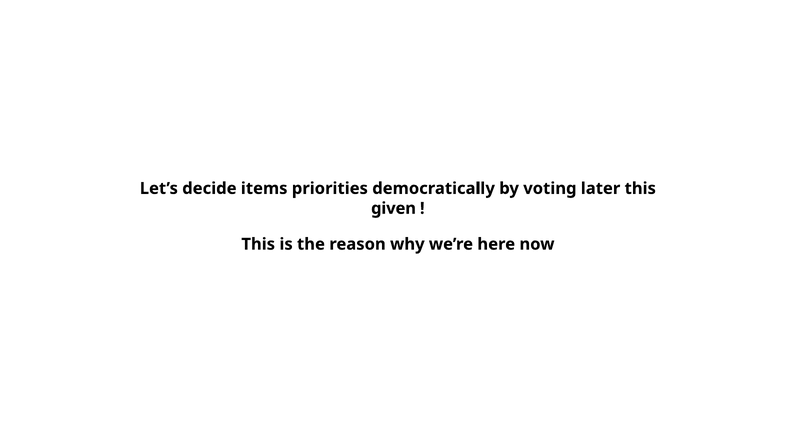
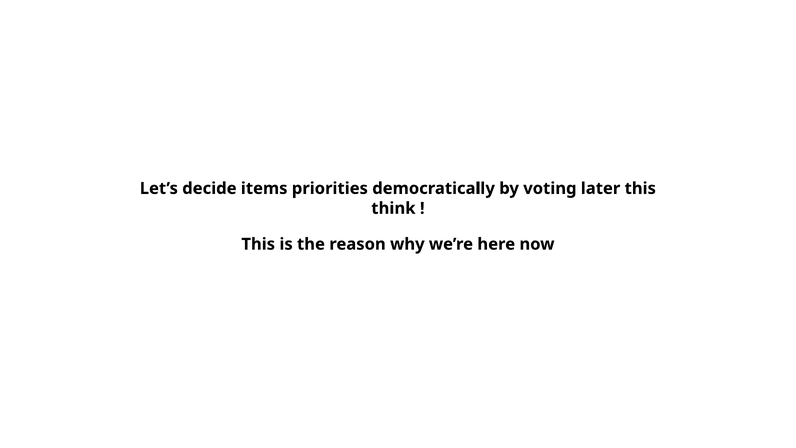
given: given -> think
